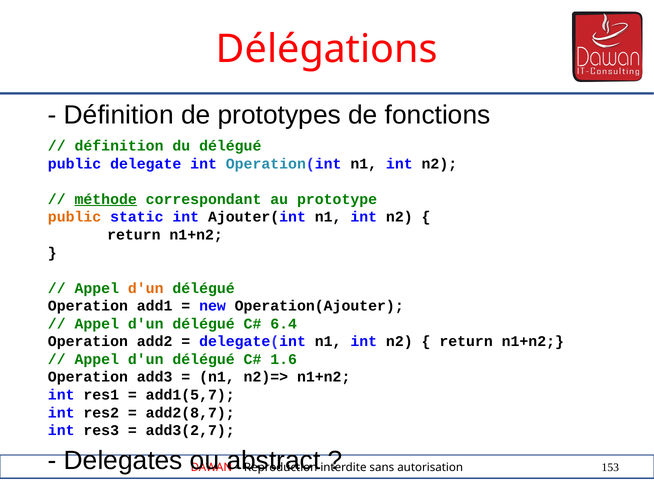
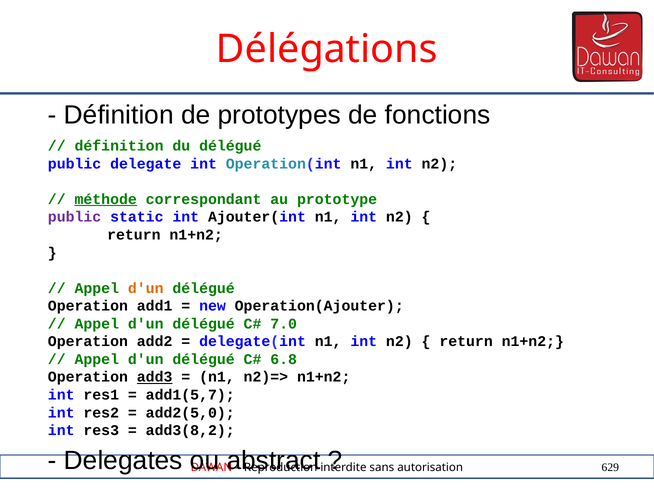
public at (75, 217) colour: orange -> purple
6.4: 6.4 -> 7.0
1.6: 1.6 -> 6.8
add3 underline: none -> present
add2(8,7: add2(8,7 -> add2(5,0
add3(2,7: add3(2,7 -> add3(8,2
153: 153 -> 629
